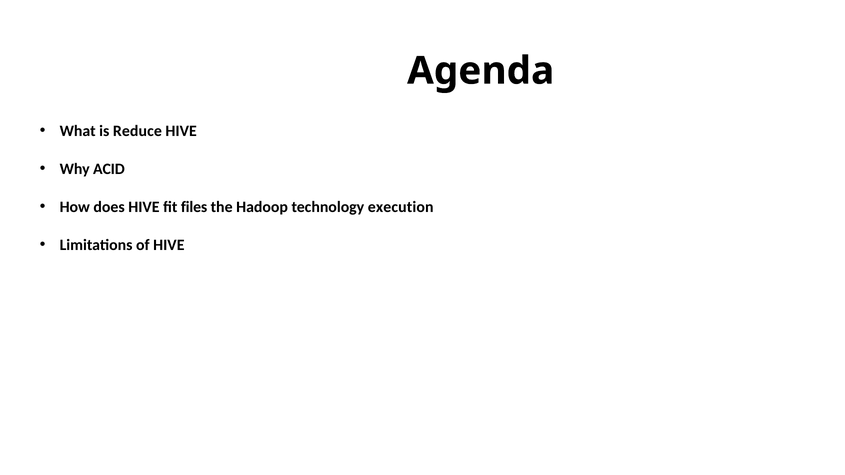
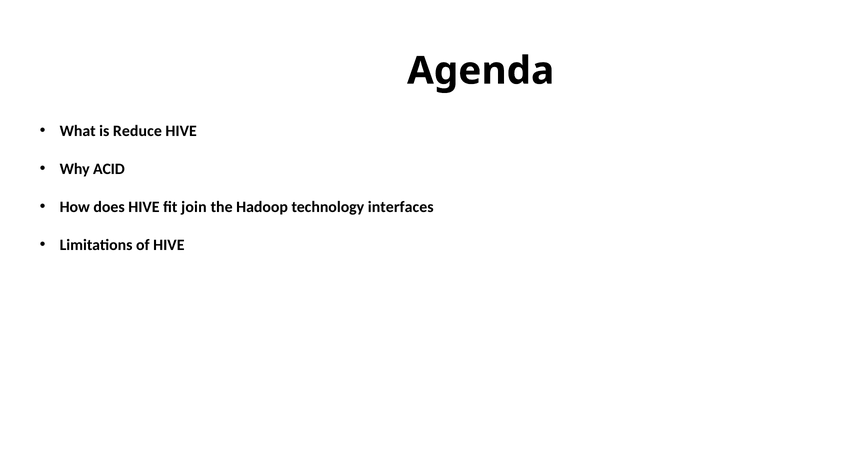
files: files -> join
execution: execution -> interfaces
